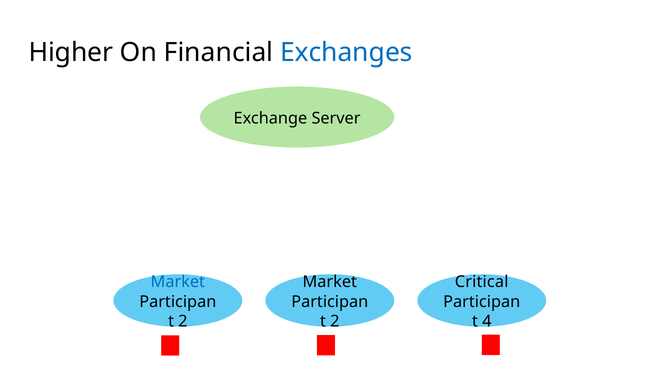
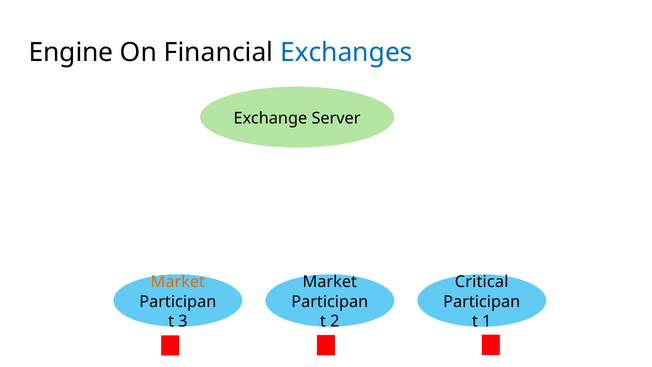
Higher: Higher -> Engine
Market at (178, 282) colour: blue -> orange
2 at (183, 321): 2 -> 3
4: 4 -> 1
